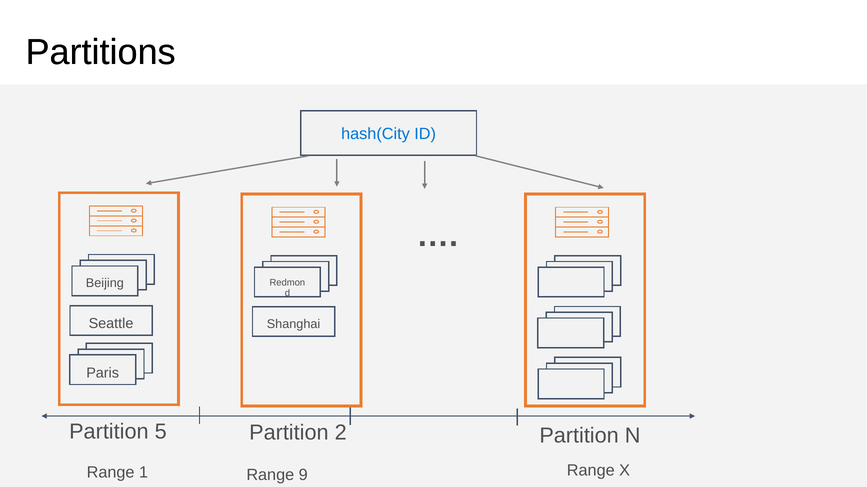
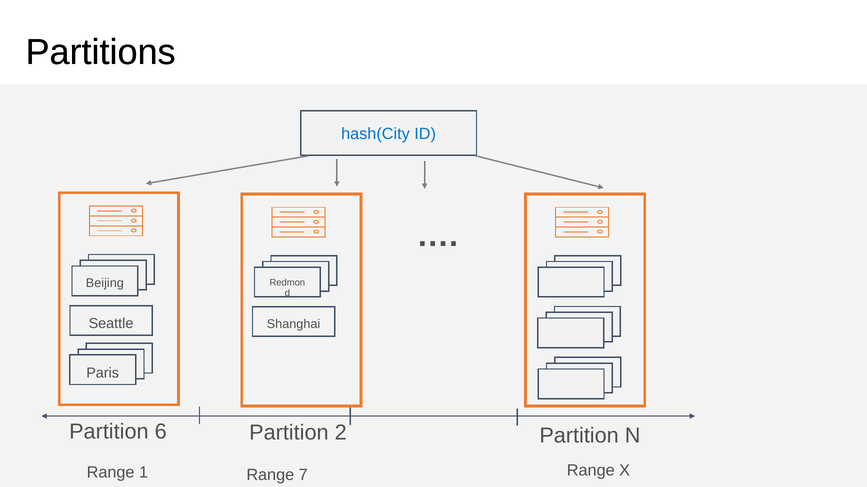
5: 5 -> 6
9: 9 -> 7
